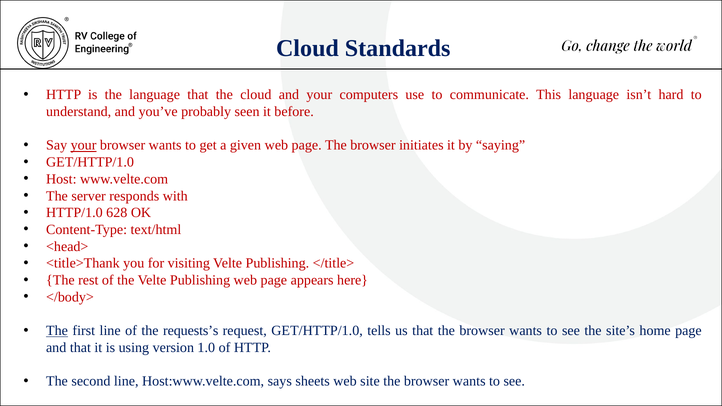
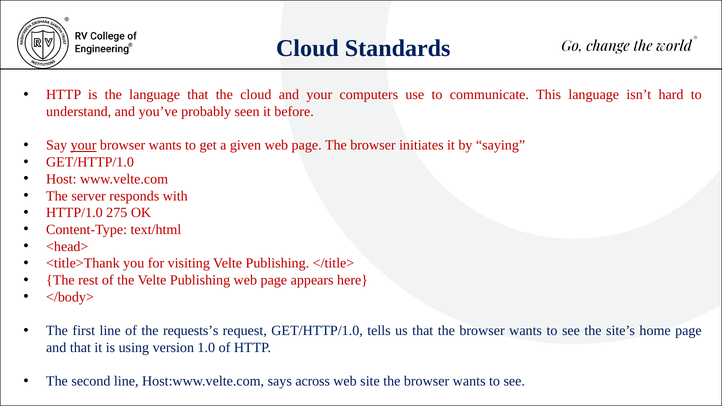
628: 628 -> 275
The at (57, 331) underline: present -> none
sheets: sheets -> across
